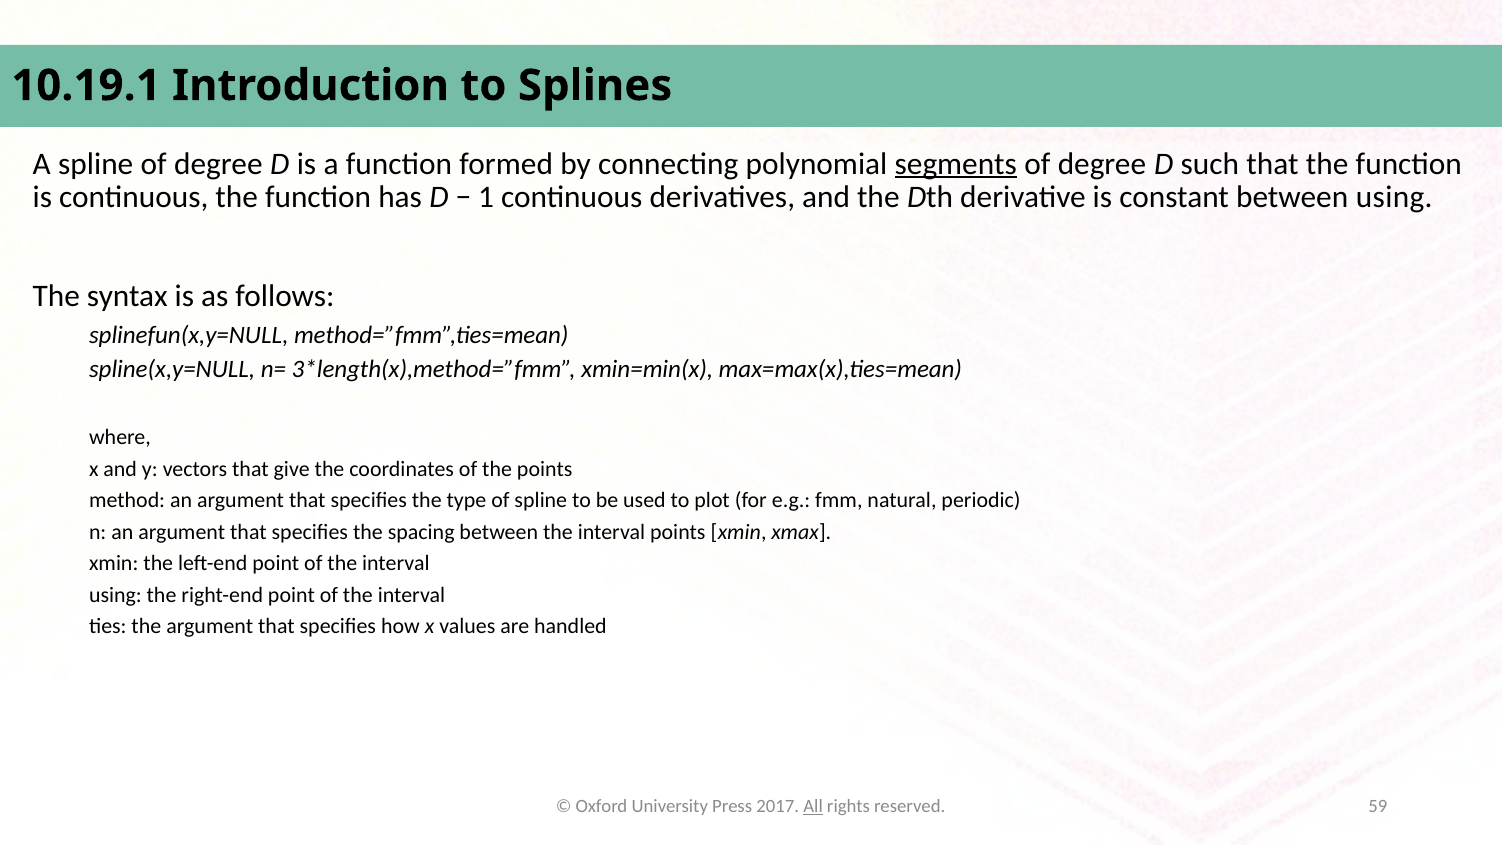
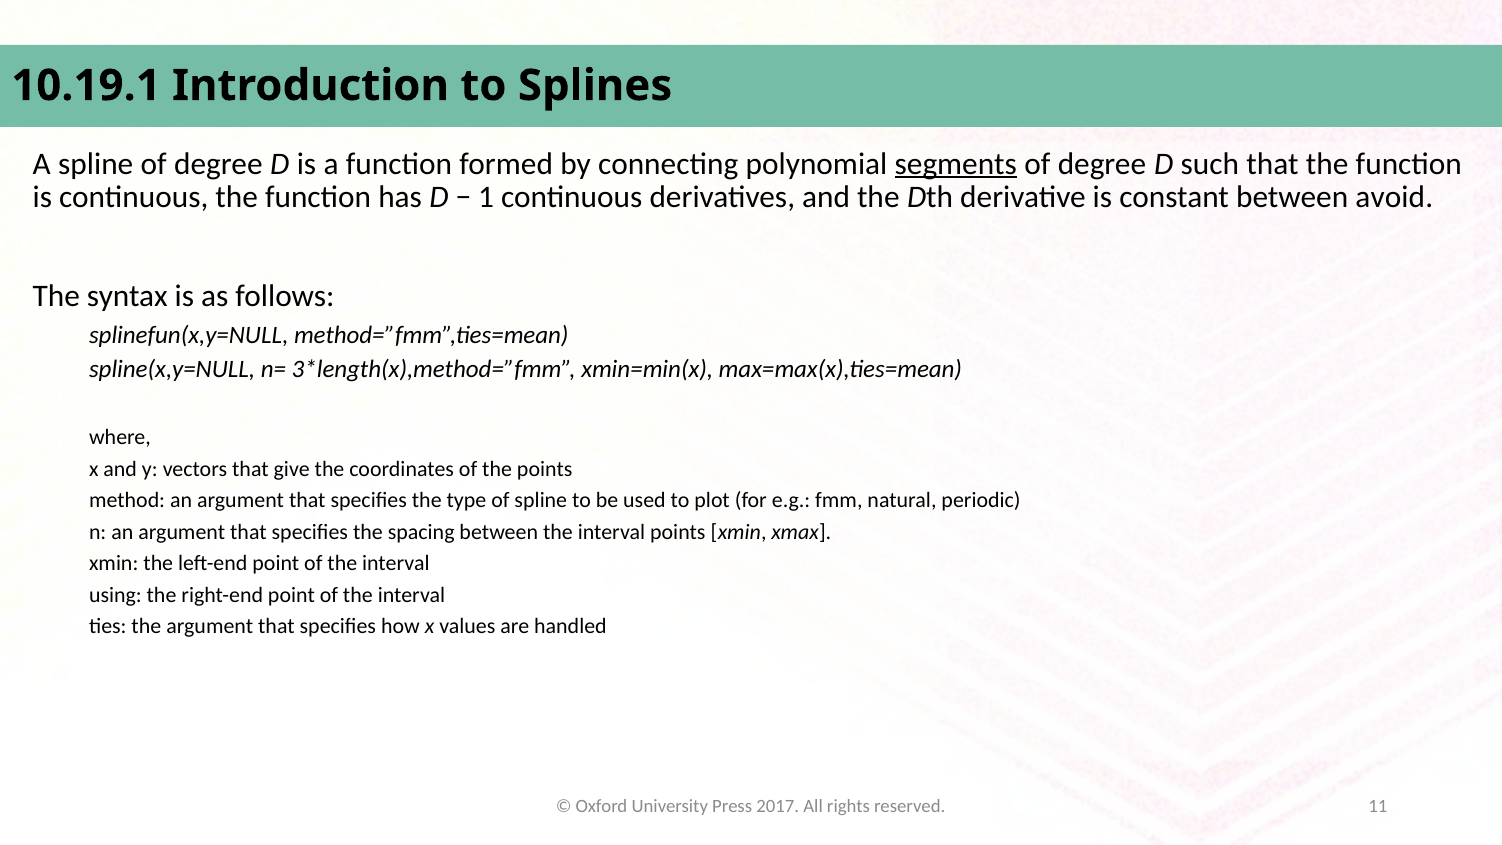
between using: using -> avoid
All underline: present -> none
59: 59 -> 11
